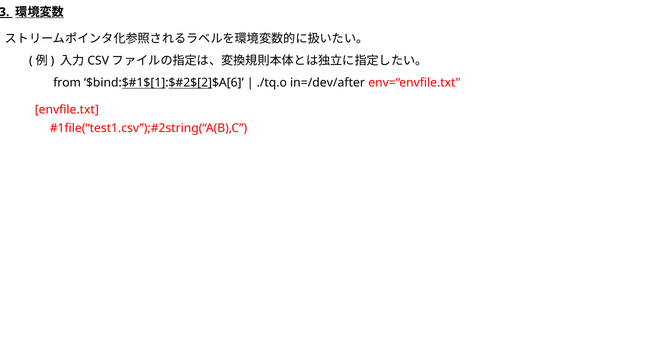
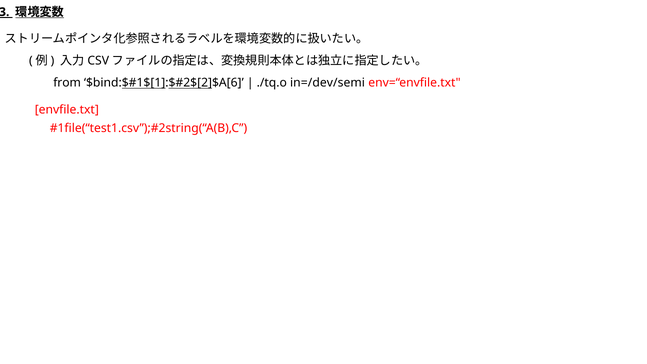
in=/dev/after: in=/dev/after -> in=/dev/semi
